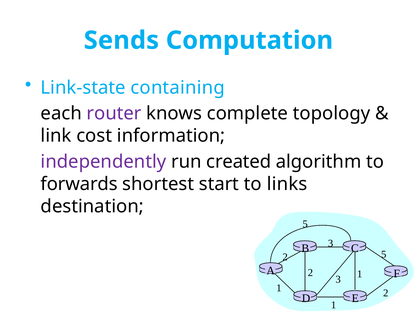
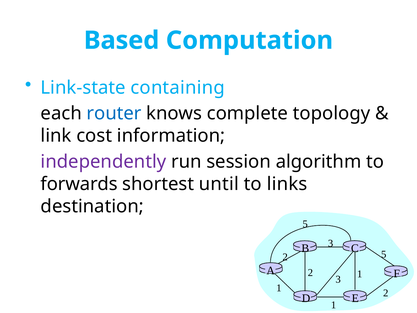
Sends: Sends -> Based
router colour: purple -> blue
created: created -> session
start: start -> until
